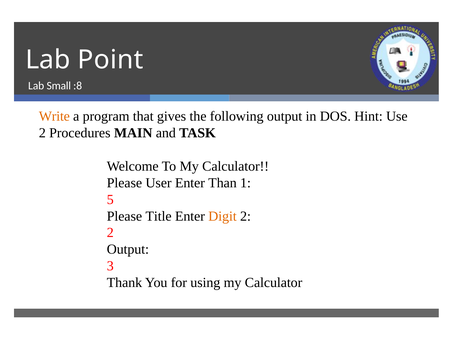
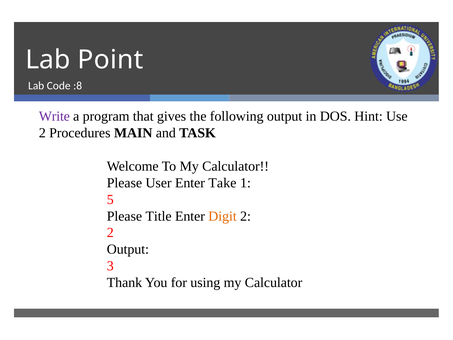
Small: Small -> Code
Write colour: orange -> purple
Than: Than -> Take
